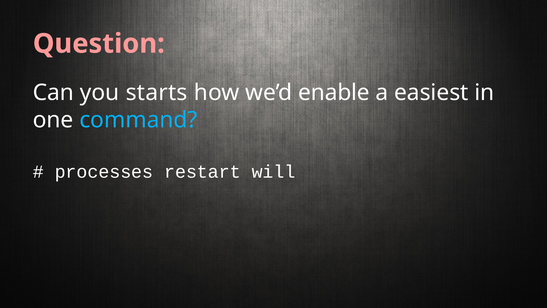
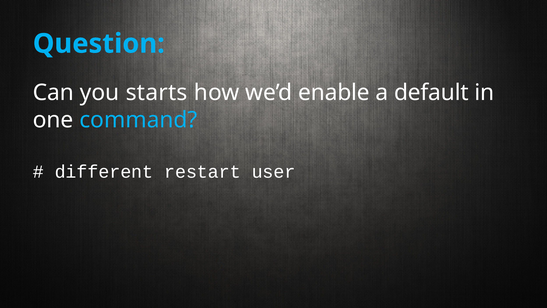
Question colour: pink -> light blue
easiest: easiest -> default
processes: processes -> different
will: will -> user
